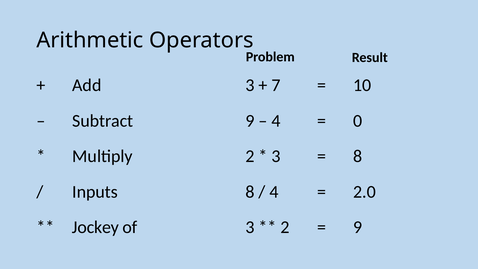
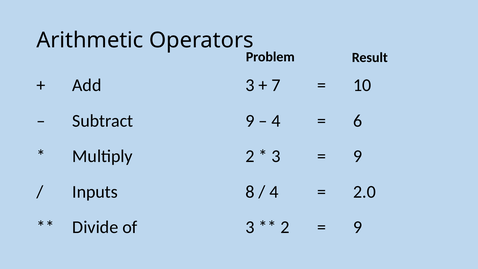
0: 0 -> 6
8 at (358, 156): 8 -> 9
Jockey: Jockey -> Divide
